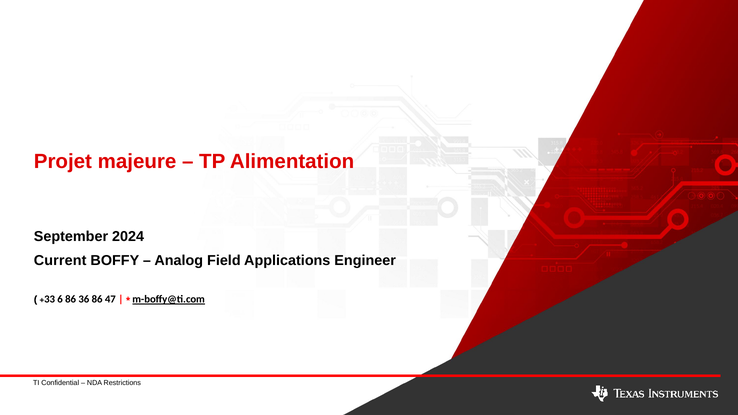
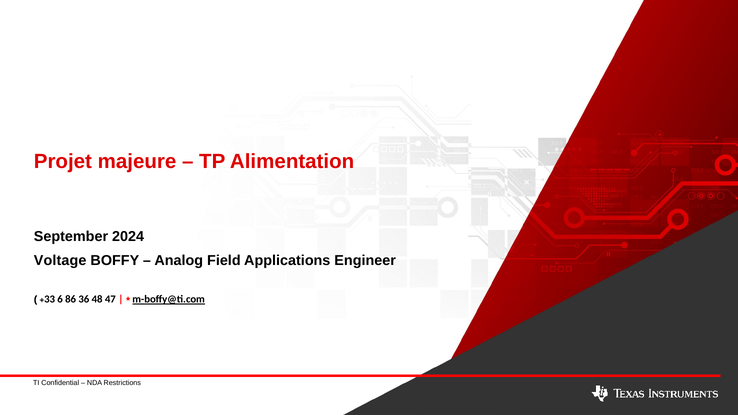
Current: Current -> Voltage
36 86: 86 -> 48
